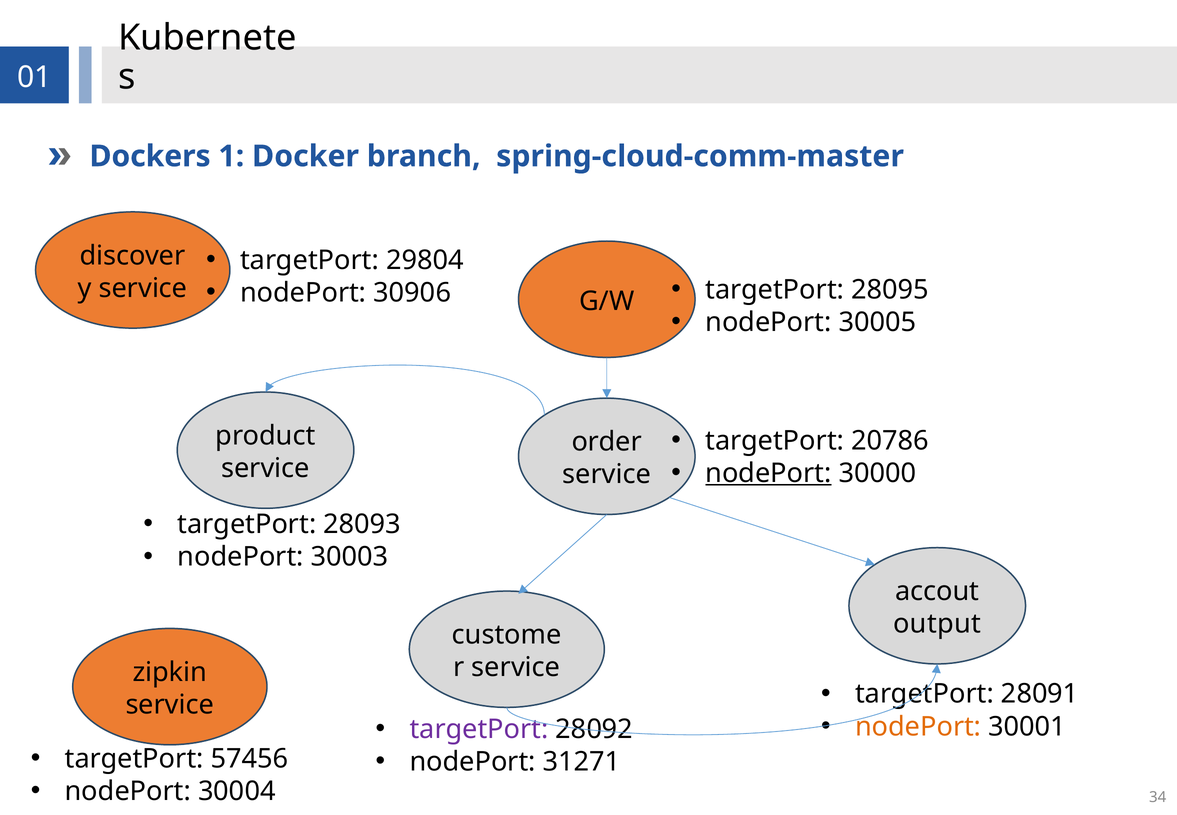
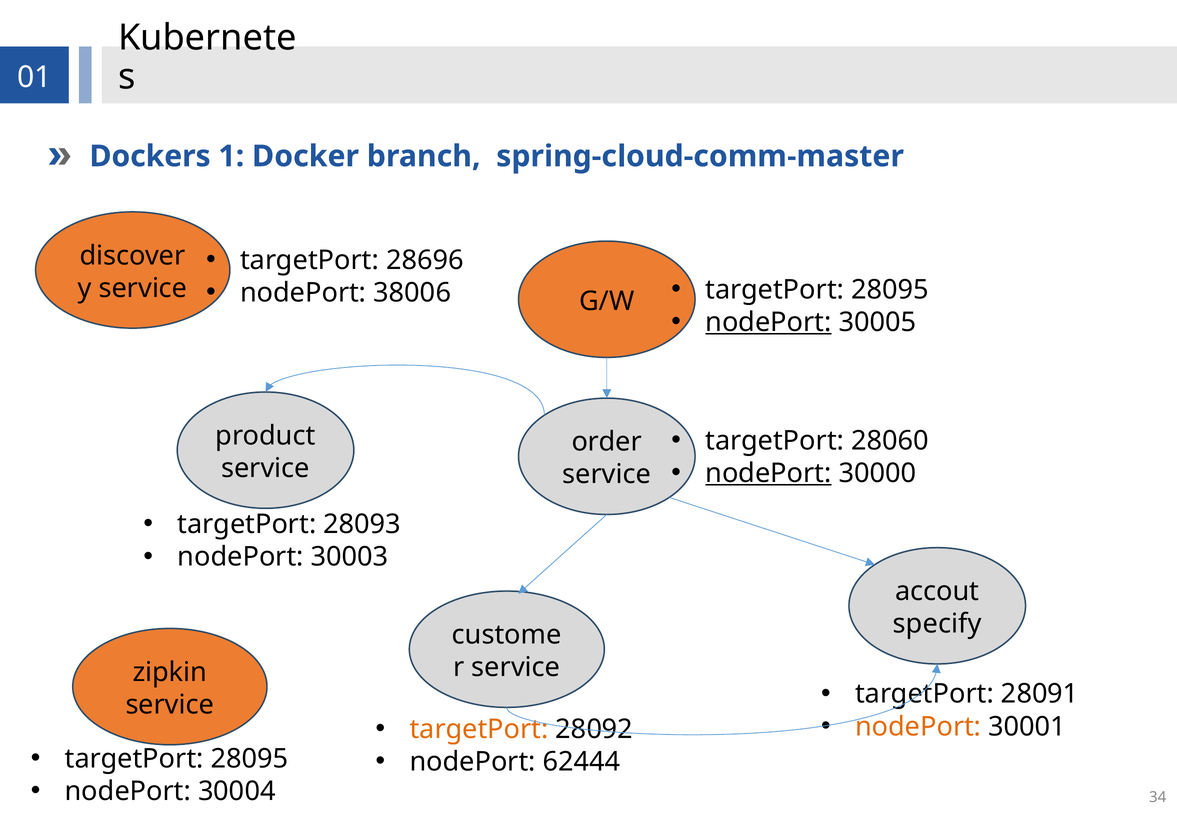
29804: 29804 -> 28696
30906: 30906 -> 38006
nodePort at (768, 322) underline: none -> present
20786: 20786 -> 28060
output: output -> specify
targetPort at (479, 729) colour: purple -> orange
57456 at (249, 759): 57456 -> 28095
31271: 31271 -> 62444
